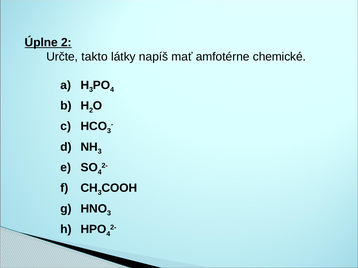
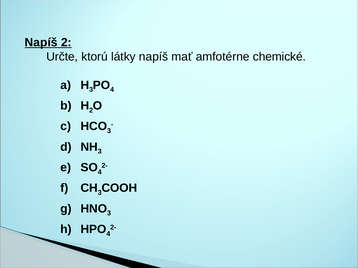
Úplne at (41, 43): Úplne -> Napíš
takto: takto -> ktorú
